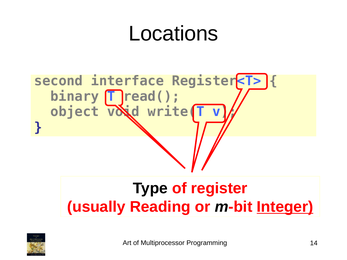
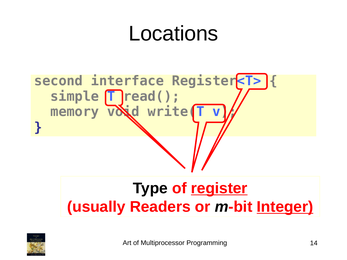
binary: binary -> simple
object: object -> memory
register underline: none -> present
Reading: Reading -> Readers
